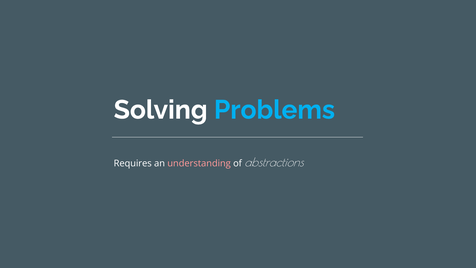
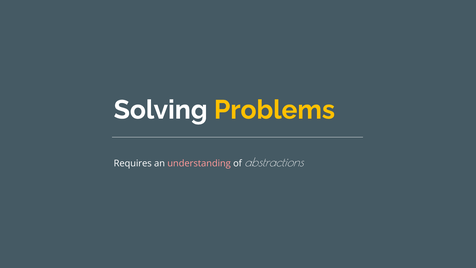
Problems colour: light blue -> yellow
